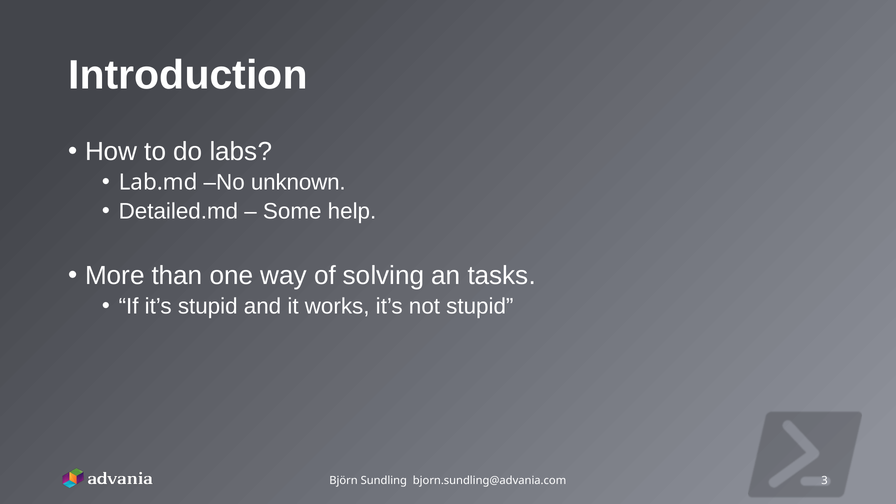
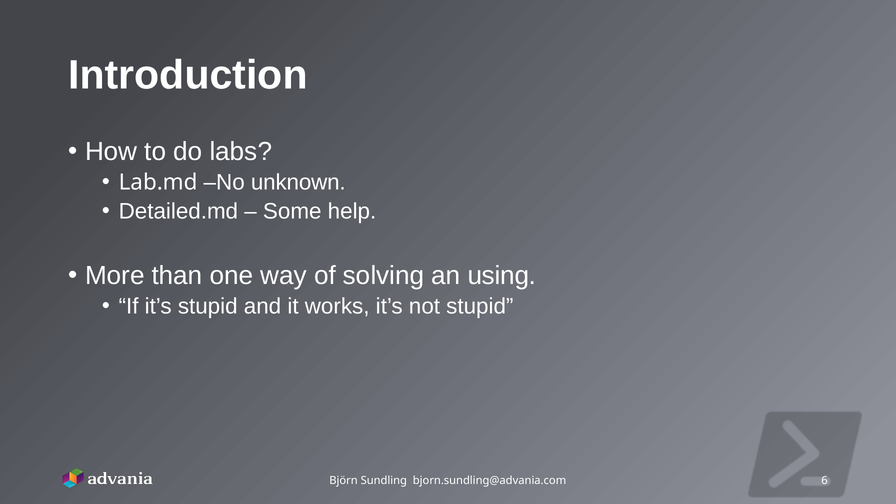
tasks: tasks -> using
3: 3 -> 6
